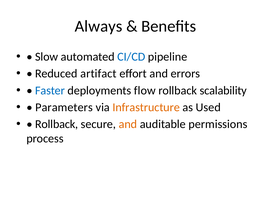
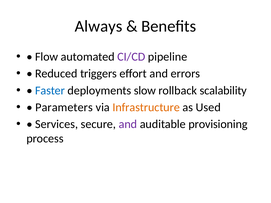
Slow: Slow -> Flow
CI/CD colour: blue -> purple
artifact: artifact -> triggers
flow: flow -> slow
Rollback at (57, 124): Rollback -> Services
and at (128, 124) colour: orange -> purple
permissions: permissions -> provisioning
